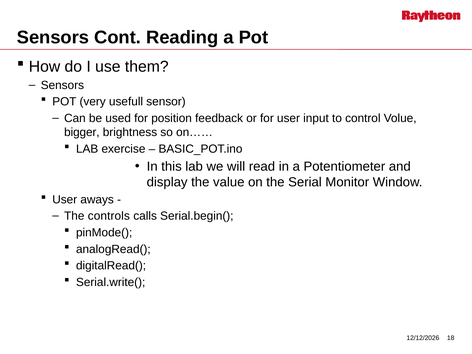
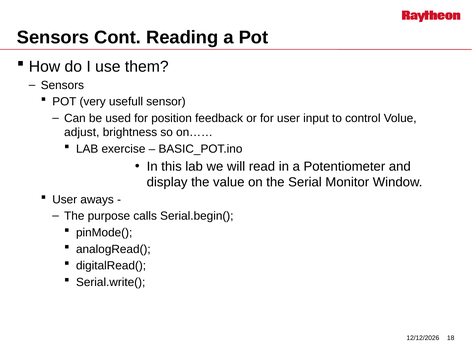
bigger: bigger -> adjust
controls: controls -> purpose
